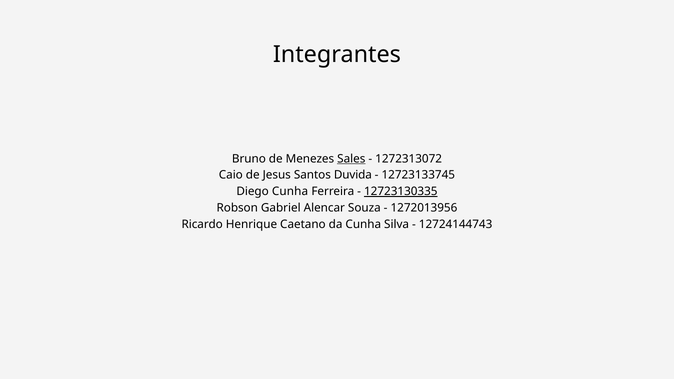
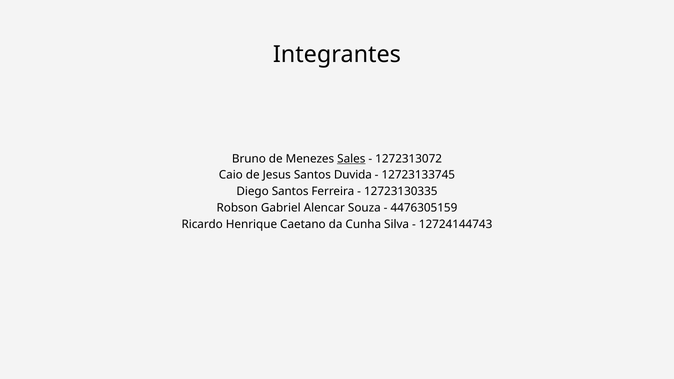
Diego Cunha: Cunha -> Santos
12723130335 underline: present -> none
1272013956: 1272013956 -> 4476305159
